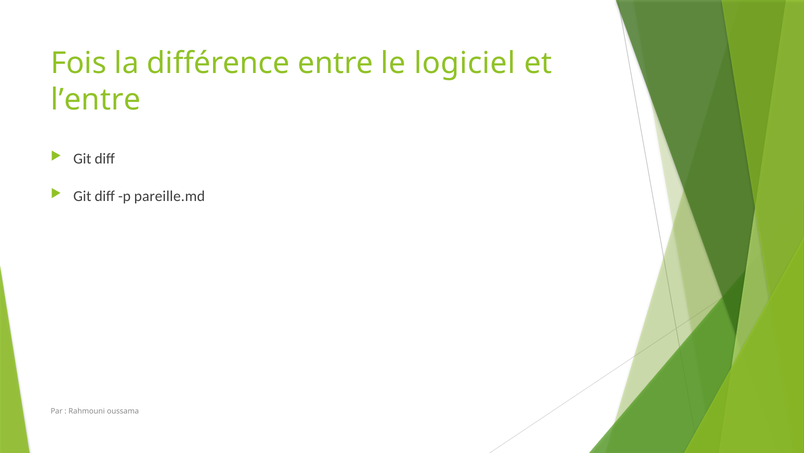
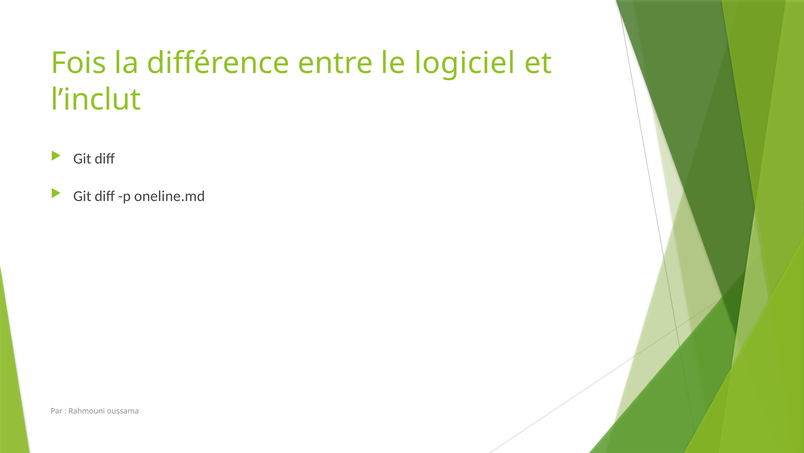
l’entre: l’entre -> l’inclut
pareille.md: pareille.md -> oneline.md
